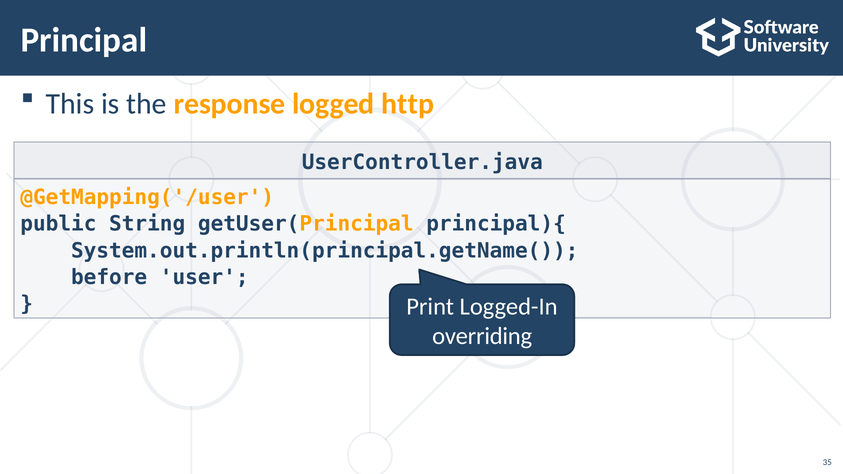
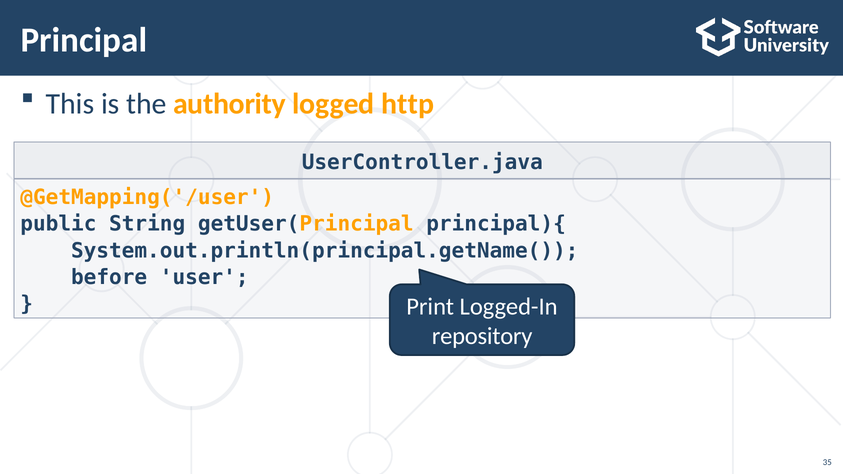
response: response -> authority
overriding: overriding -> repository
